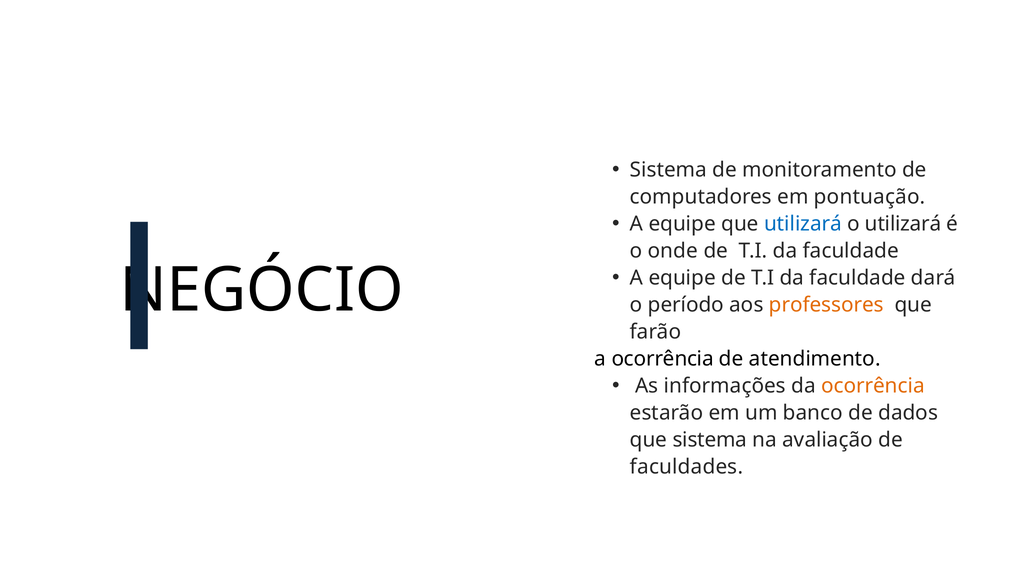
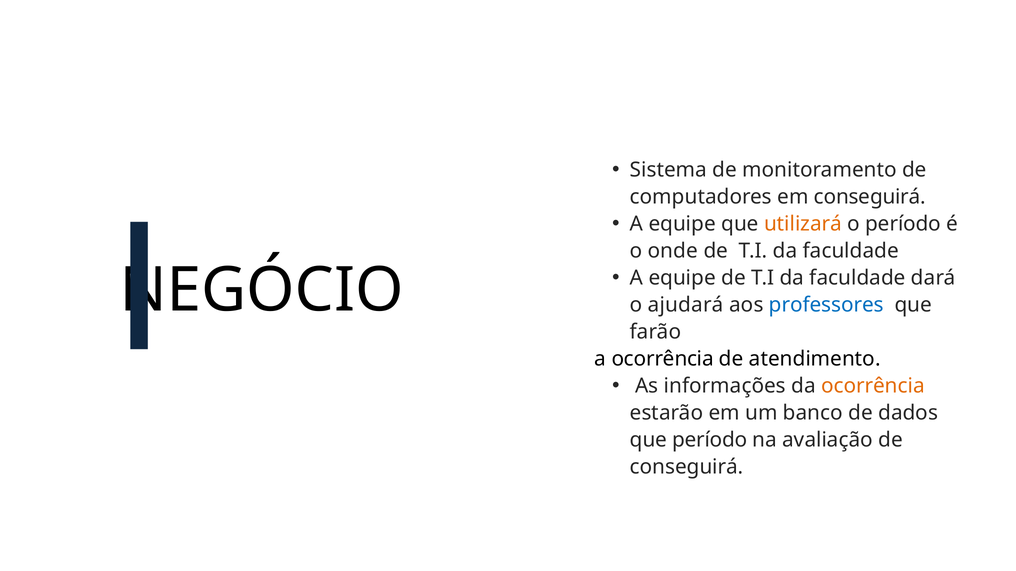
em pontuação: pontuação -> conseguirá
utilizará at (803, 224) colour: blue -> orange
o utilizará: utilizará -> período
período: período -> ajudará
professores colour: orange -> blue
que sistema: sistema -> período
faculdades at (687, 467): faculdades -> conseguirá
